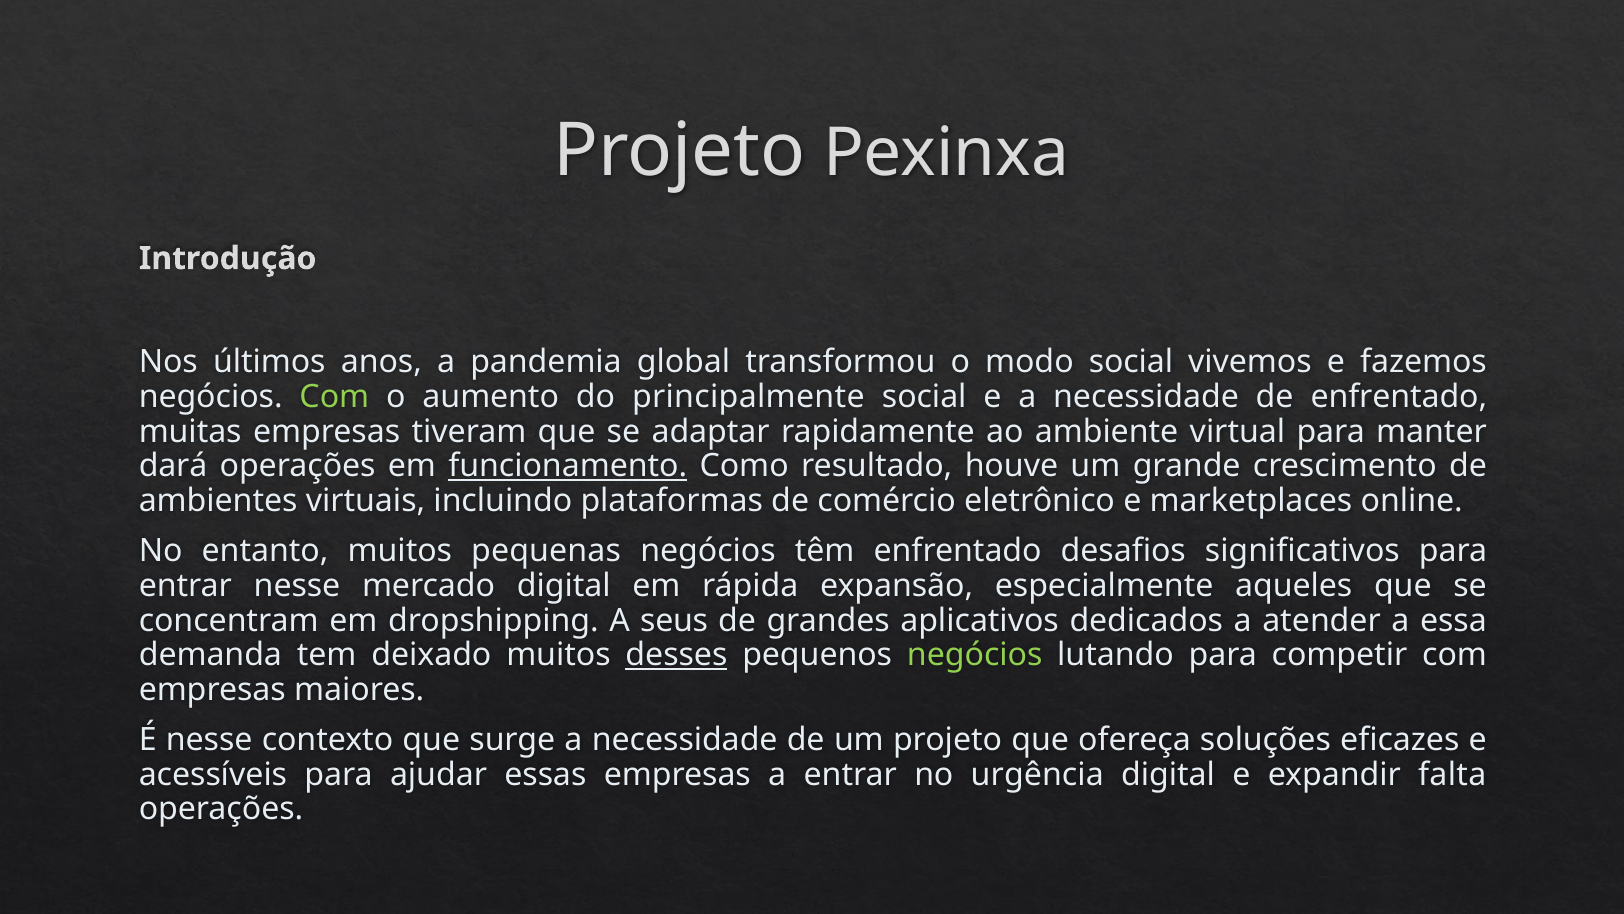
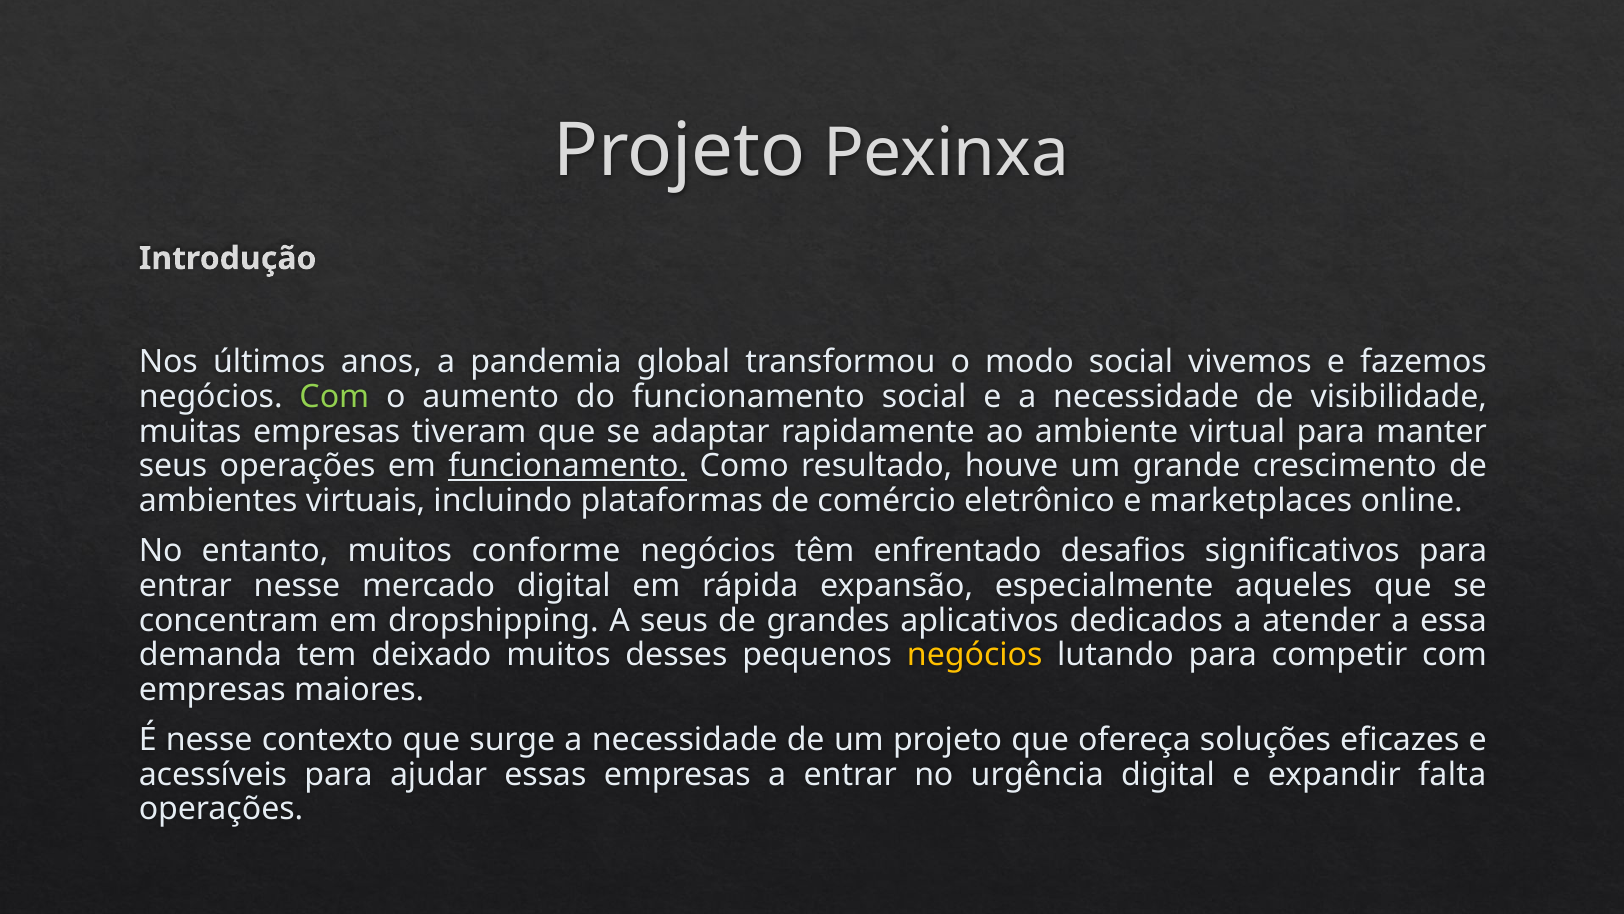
do principalmente: principalmente -> funcionamento
de enfrentado: enfrentado -> visibilidade
dará at (173, 466): dará -> seus
pequenas: pequenas -> conforme
desses underline: present -> none
negócios at (975, 655) colour: light green -> yellow
